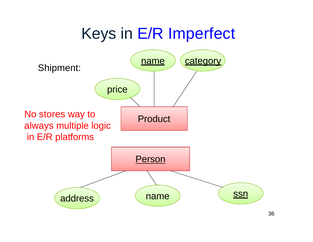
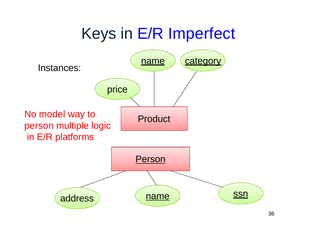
Shipment: Shipment -> Instances
stores: stores -> model
always at (39, 126): always -> person
name at (158, 196) underline: none -> present
